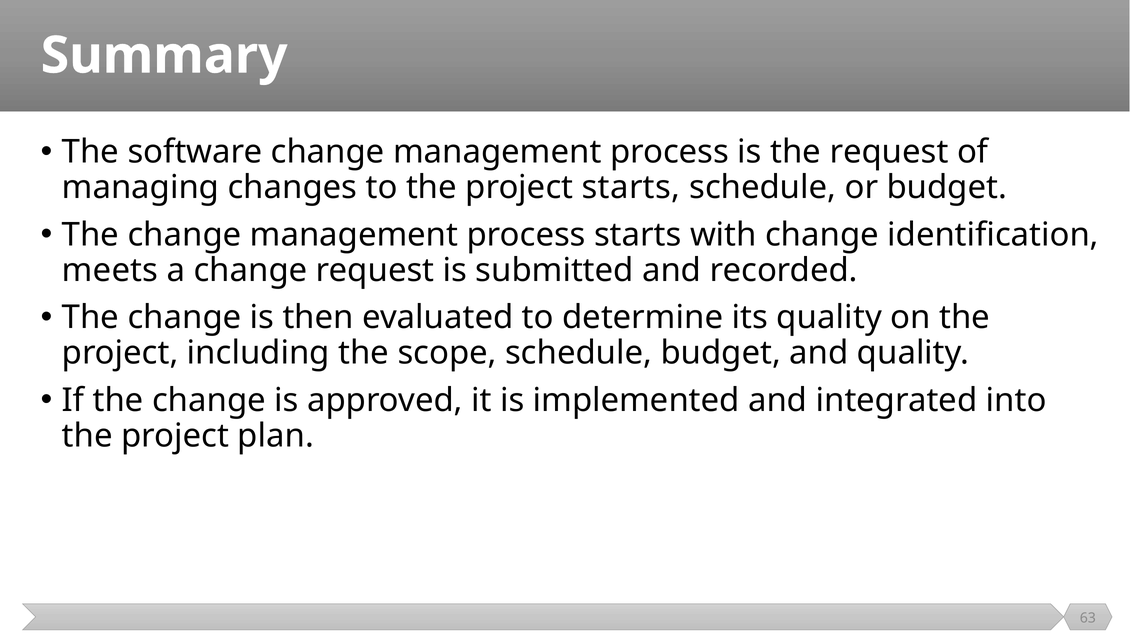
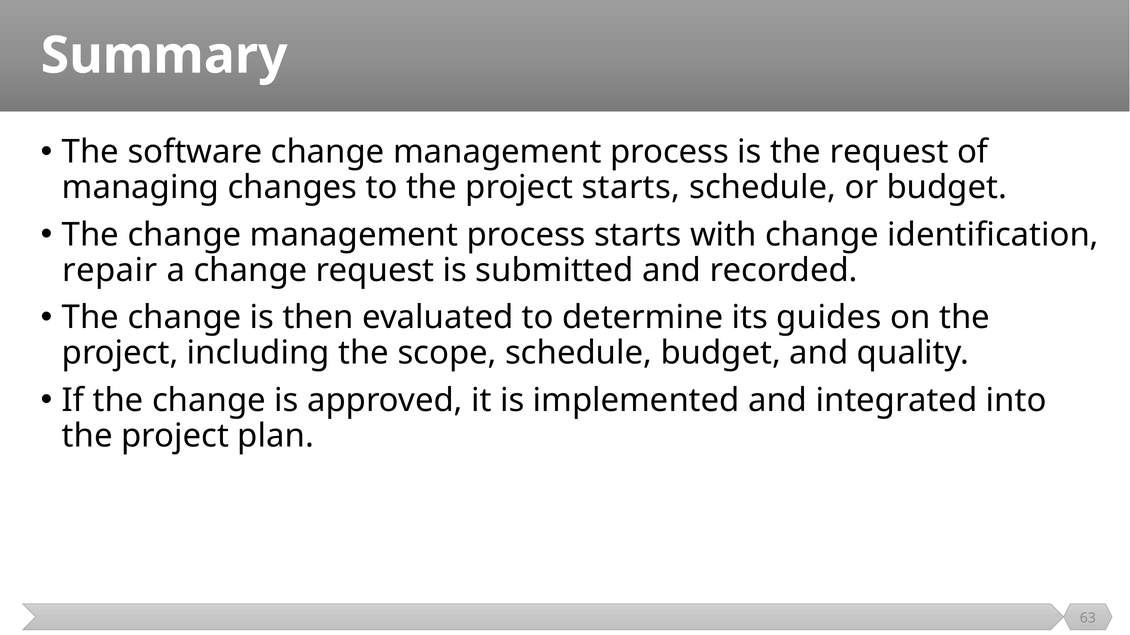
meets: meets -> repair
its quality: quality -> guides
